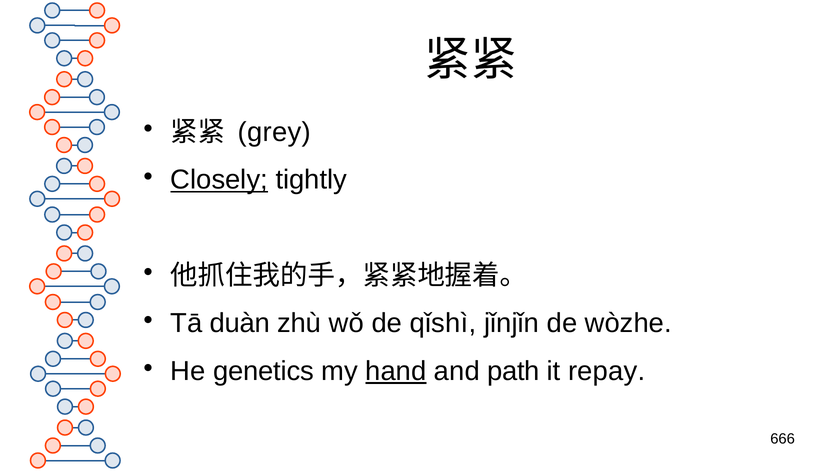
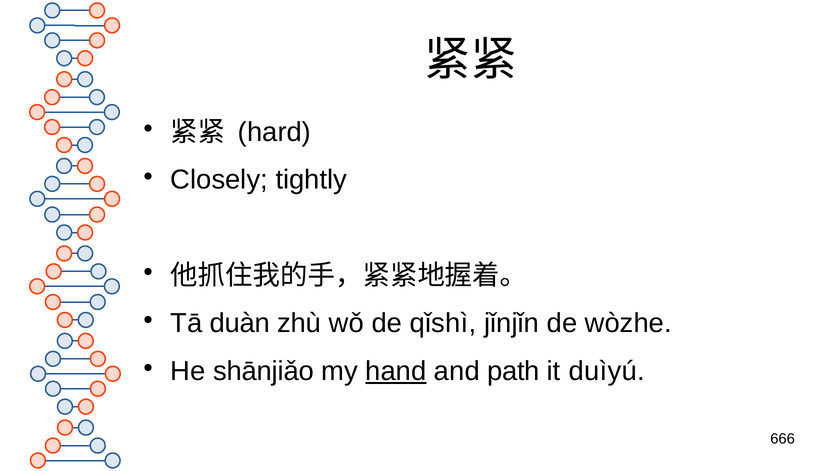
grey: grey -> hard
Closely underline: present -> none
genetics: genetics -> shānjiǎo
repay: repay -> duìyú
